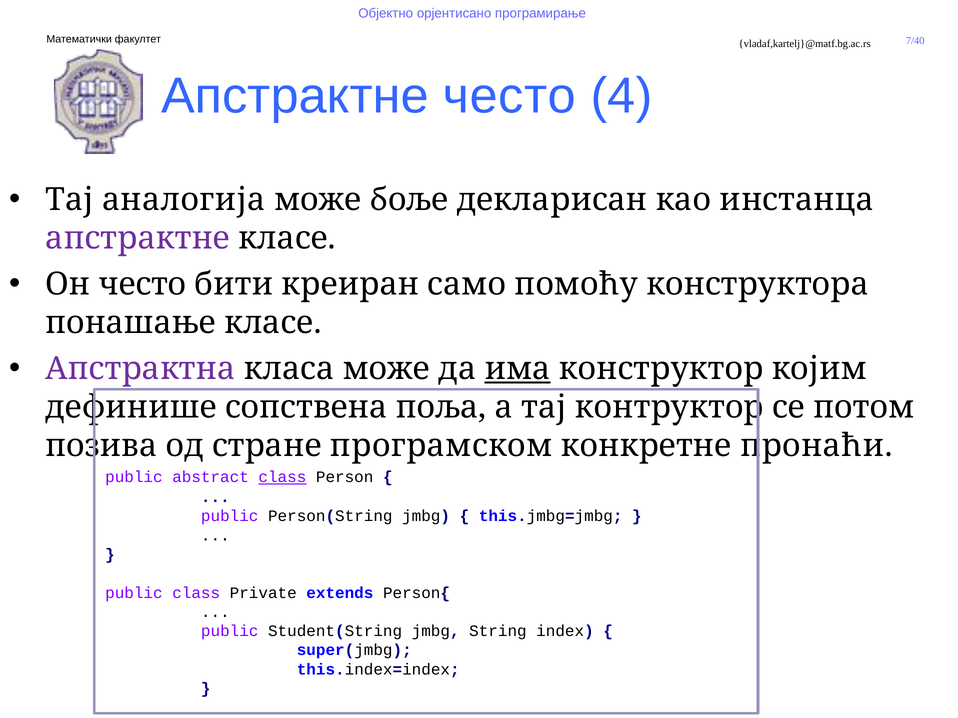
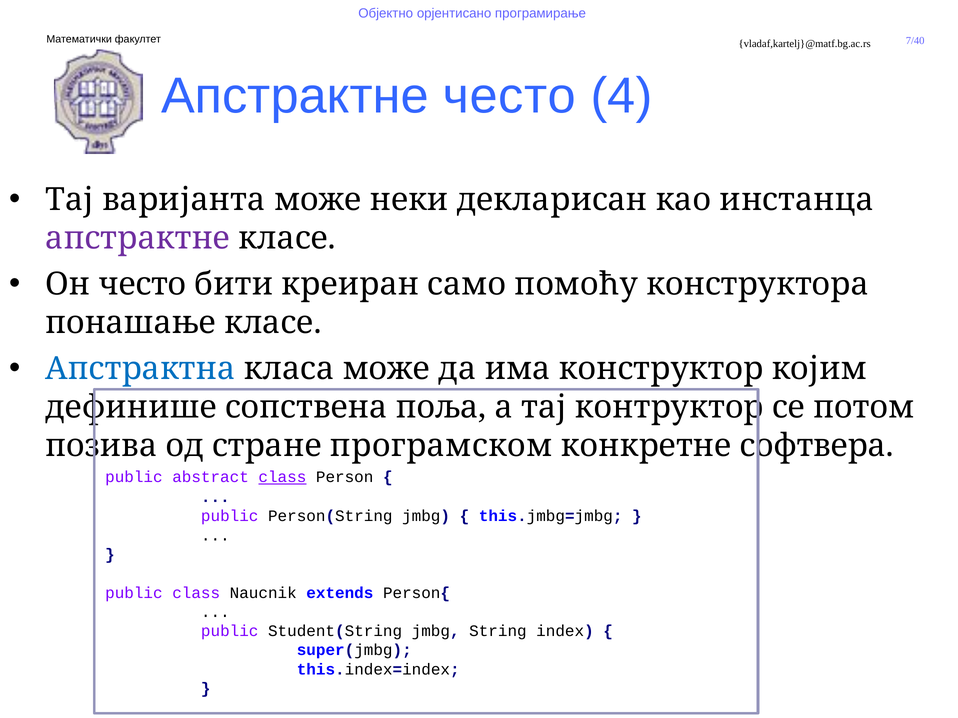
аналогија: аналогија -> варијанта
боље: боље -> неки
Апстрактна colour: purple -> blue
има underline: present -> none
пронаћи: пронаћи -> софтвера
Private: Private -> Naucnik
